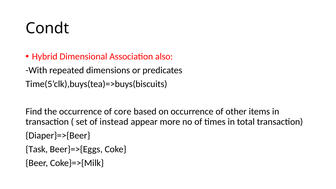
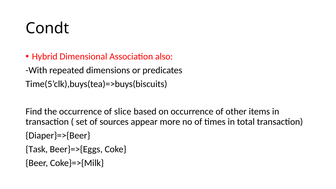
core: core -> slice
instead: instead -> sources
